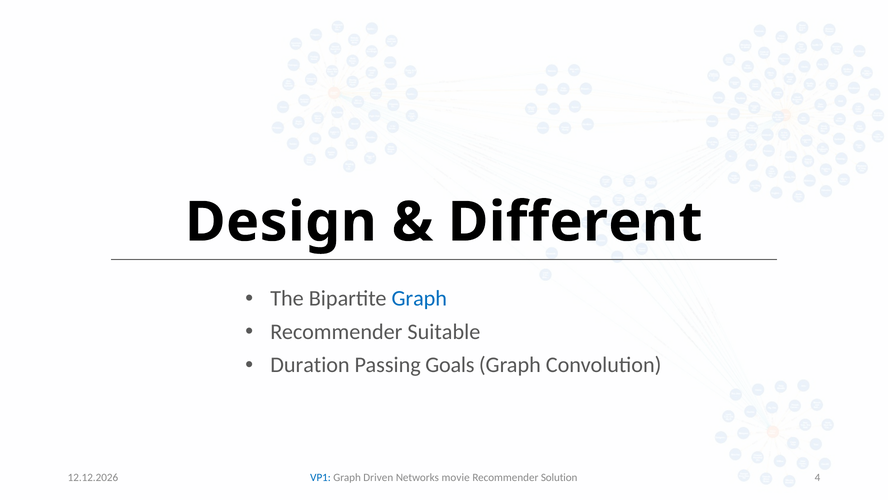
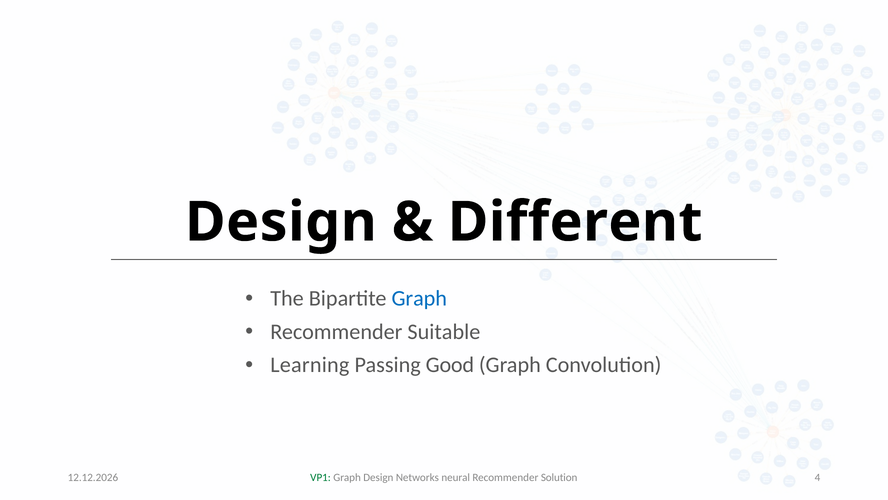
Duration: Duration -> Learning
Goals: Goals -> Good
VP1 colour: blue -> green
Graph Driven: Driven -> Design
movie: movie -> neural
